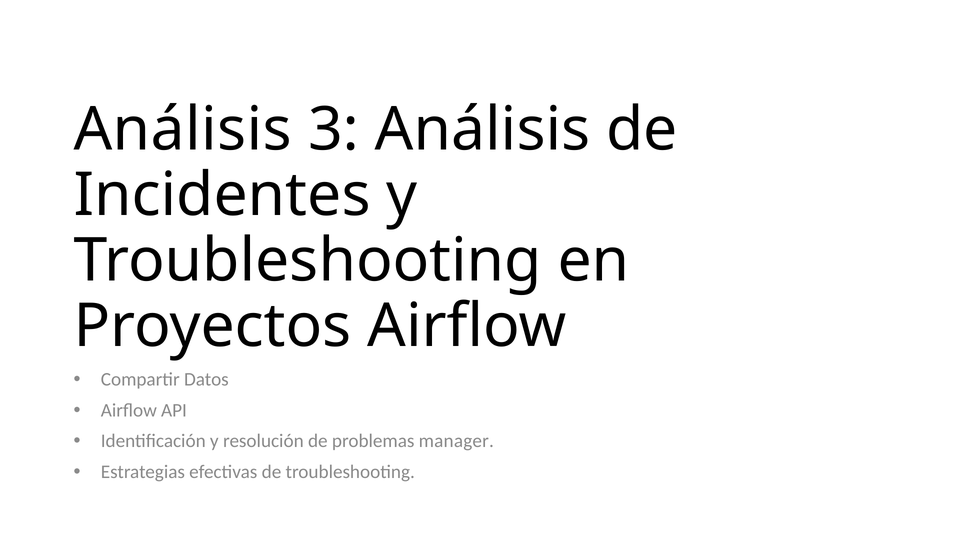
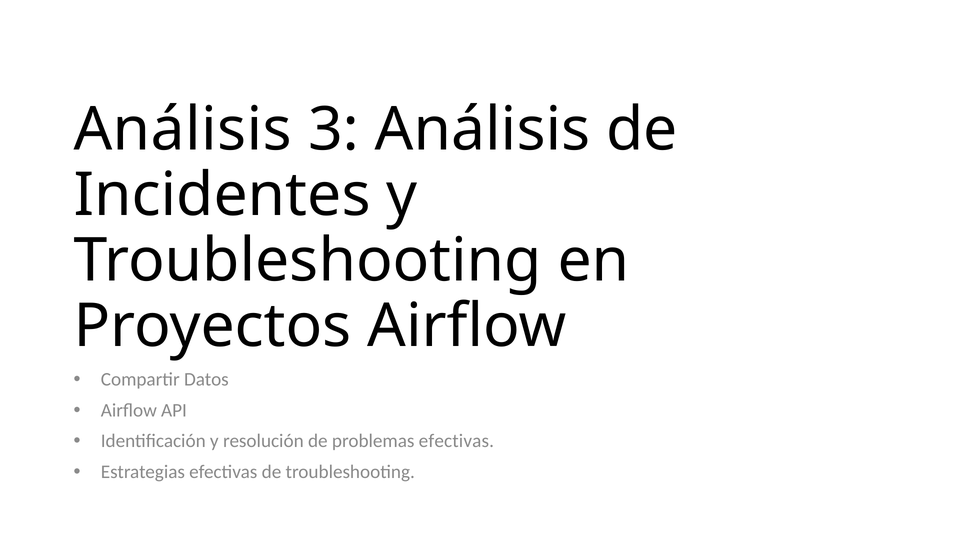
problemas manager: manager -> efectivas
